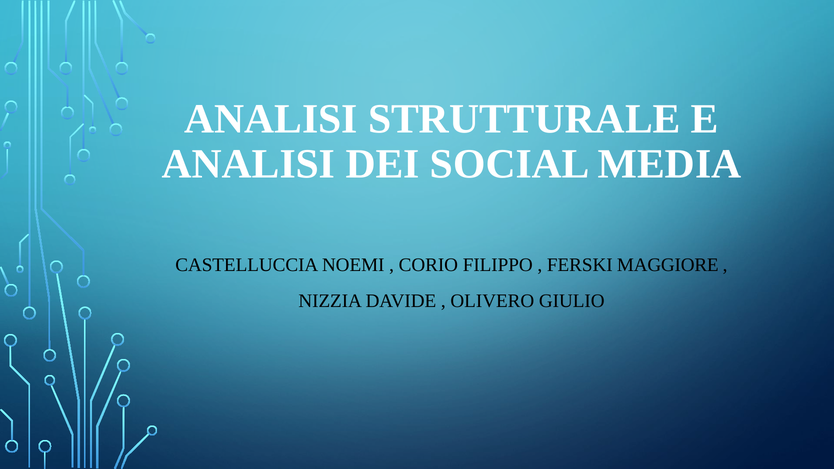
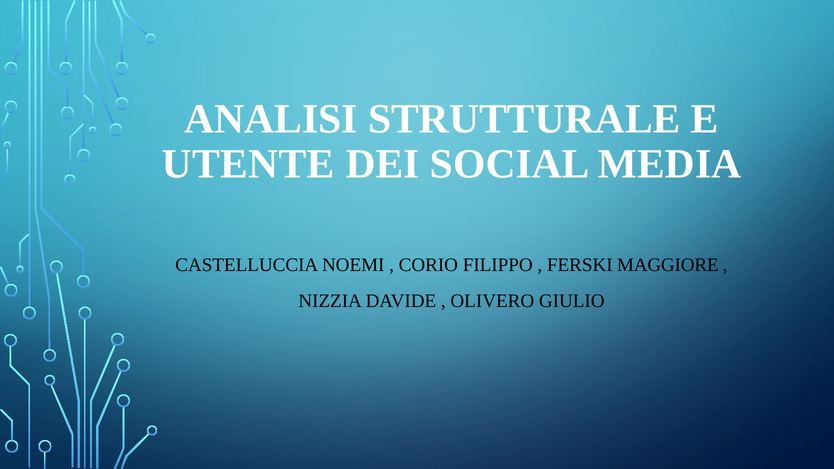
ANALISI at (248, 164): ANALISI -> UTENTE
